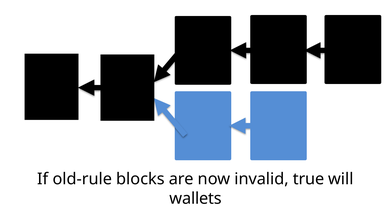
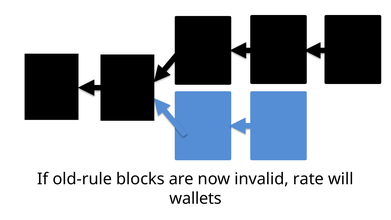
true: true -> rate
